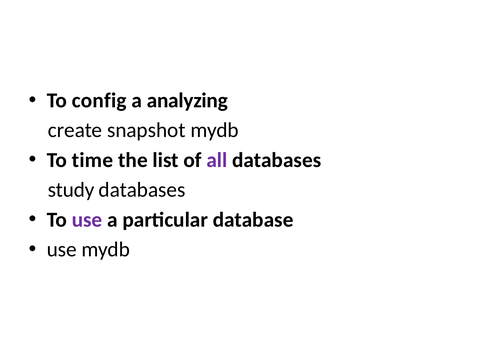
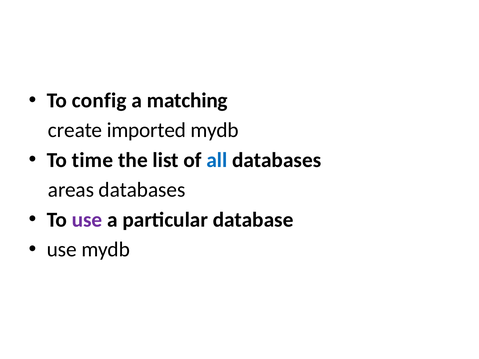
analyzing: analyzing -> matching
snapshot: snapshot -> imported
all colour: purple -> blue
study: study -> areas
